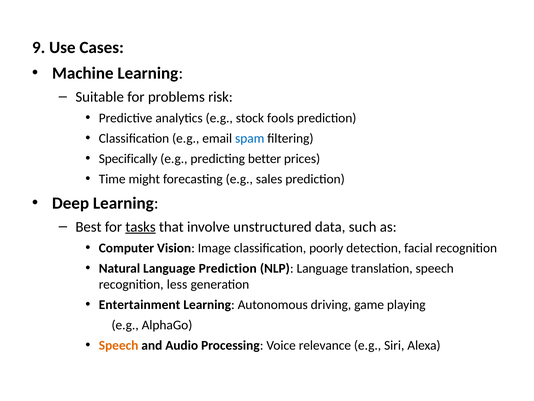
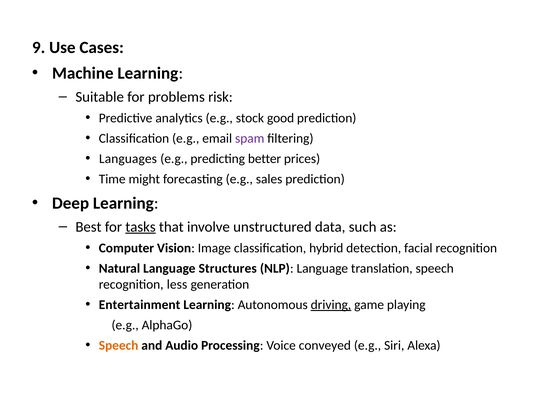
fools: fools -> good
spam colour: blue -> purple
Specifically: Specifically -> Languages
poorly: poorly -> hybrid
Language Prediction: Prediction -> Structures
driving underline: none -> present
relevance: relevance -> conveyed
